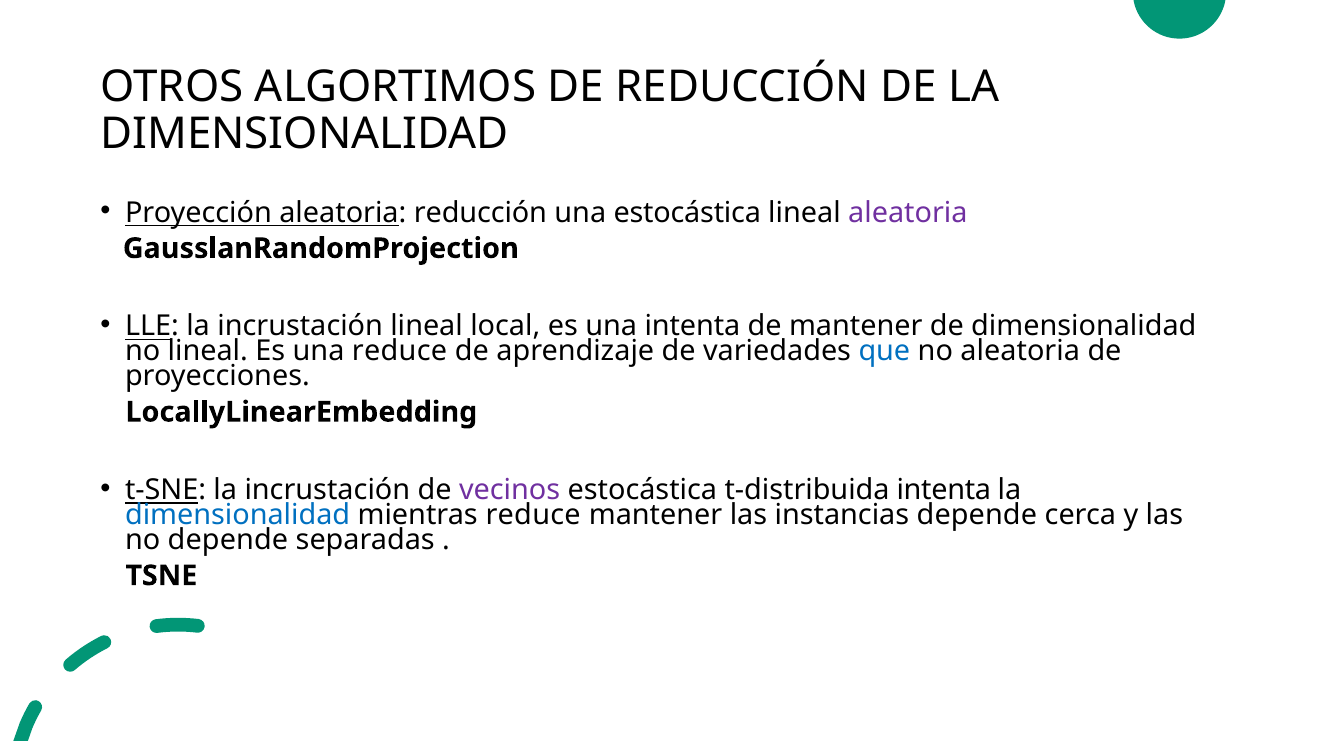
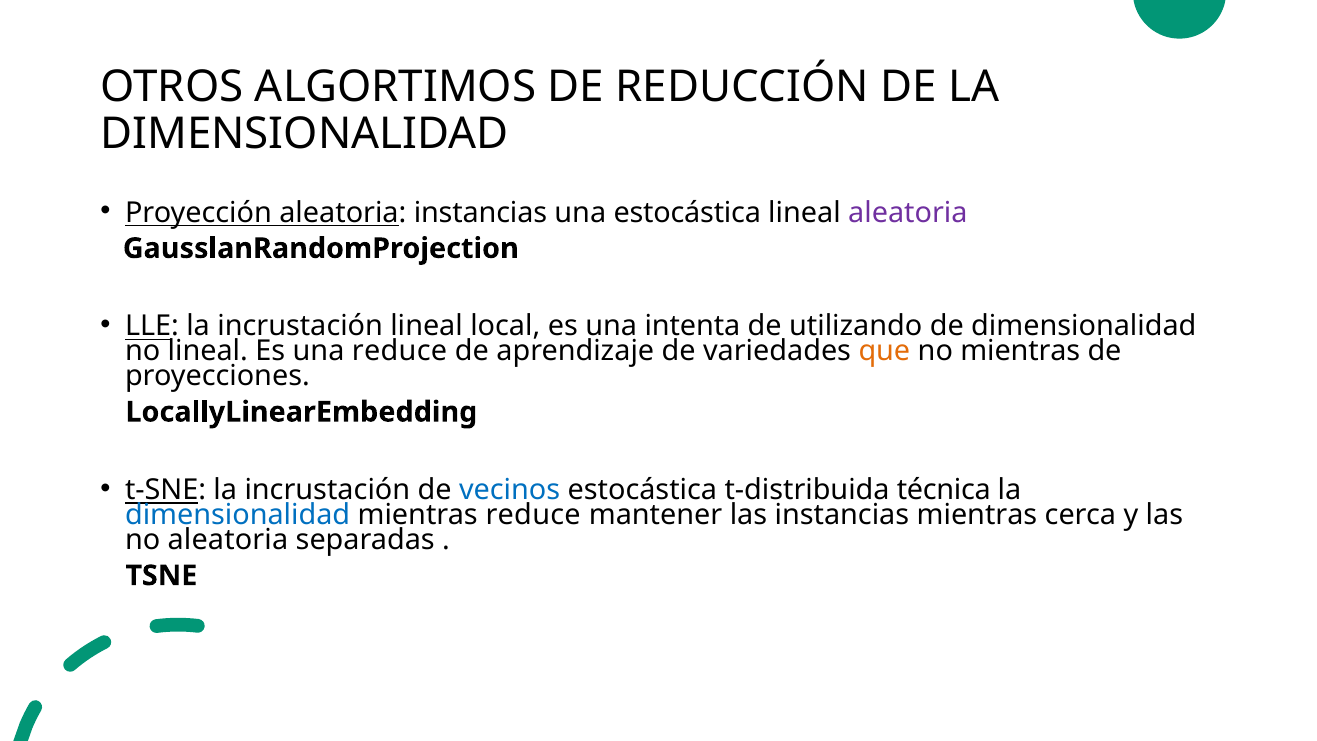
aleatoria reducción: reducción -> instancias
de mantener: mantener -> utilizando
que colour: blue -> orange
no aleatoria: aleatoria -> mientras
vecinos colour: purple -> blue
t-distribuida intenta: intenta -> técnica
instancias depende: depende -> mientras
no depende: depende -> aleatoria
